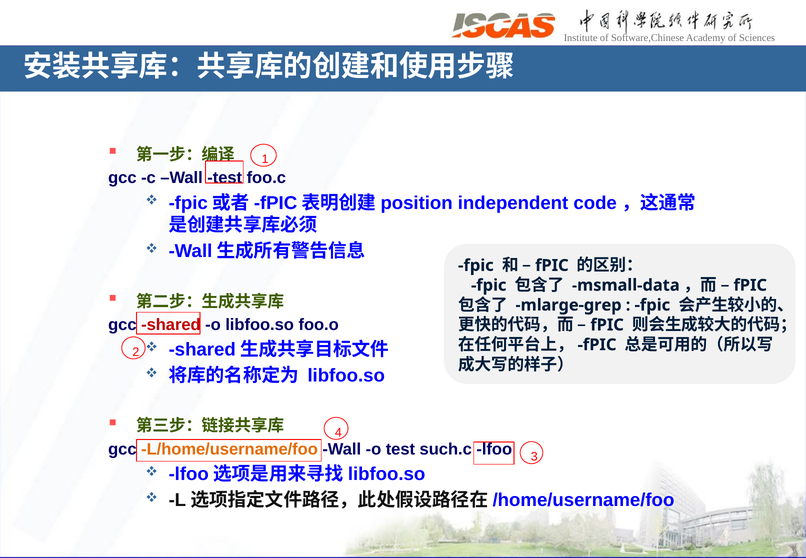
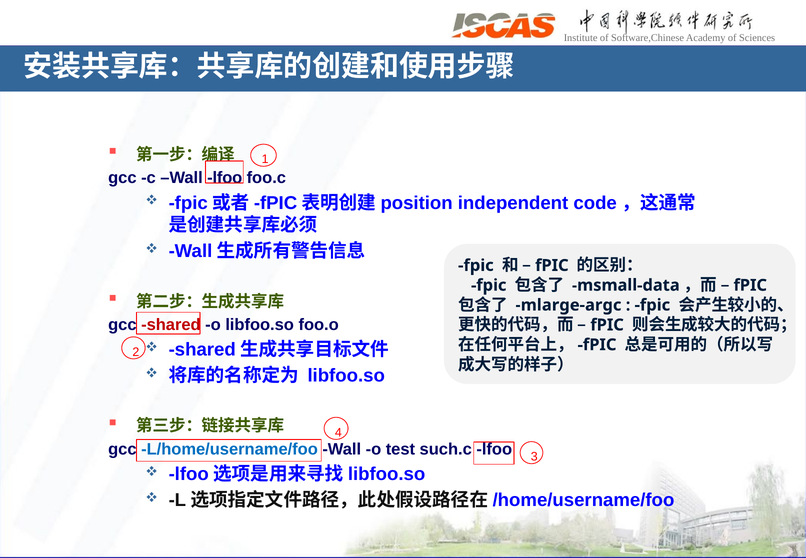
Wall test: test -> lfoo
mlarge-grep: mlarge-grep -> mlarge-argc
L/home/username/foo colour: orange -> blue
